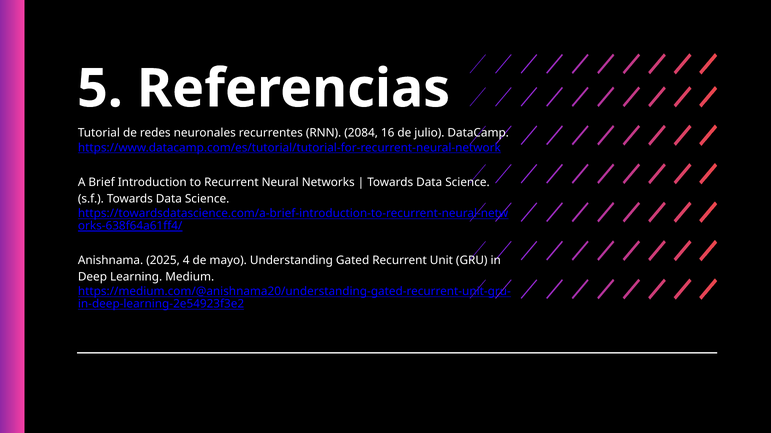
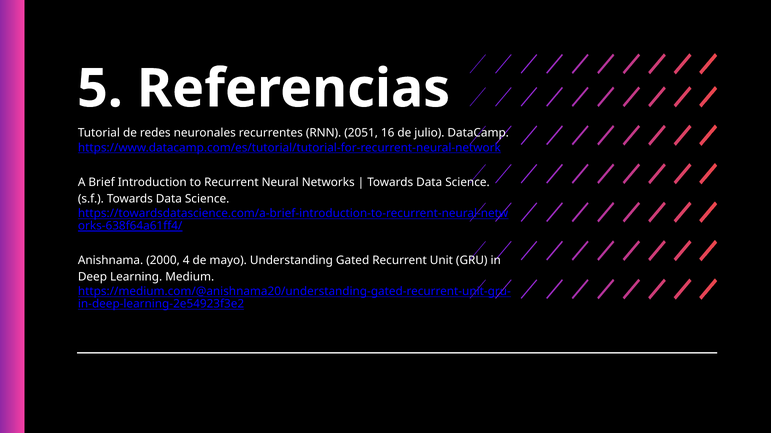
2084: 2084 -> 2051
2025: 2025 -> 2000
